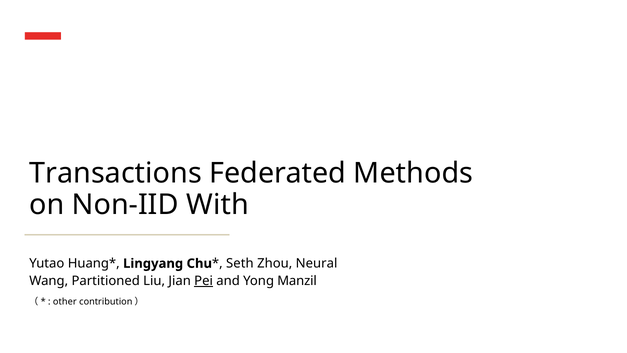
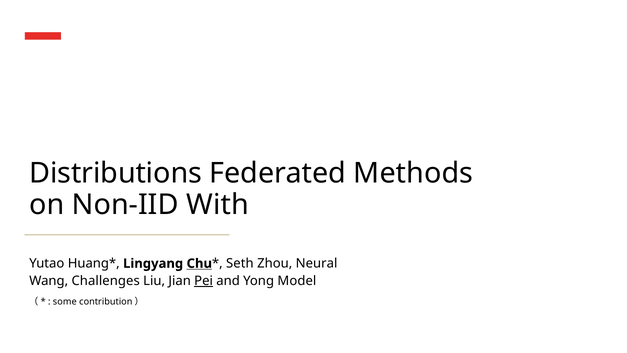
Transactions: Transactions -> Distributions
Chu underline: none -> present
Partitioned: Partitioned -> Challenges
Manzil: Manzil -> Model
other: other -> some
